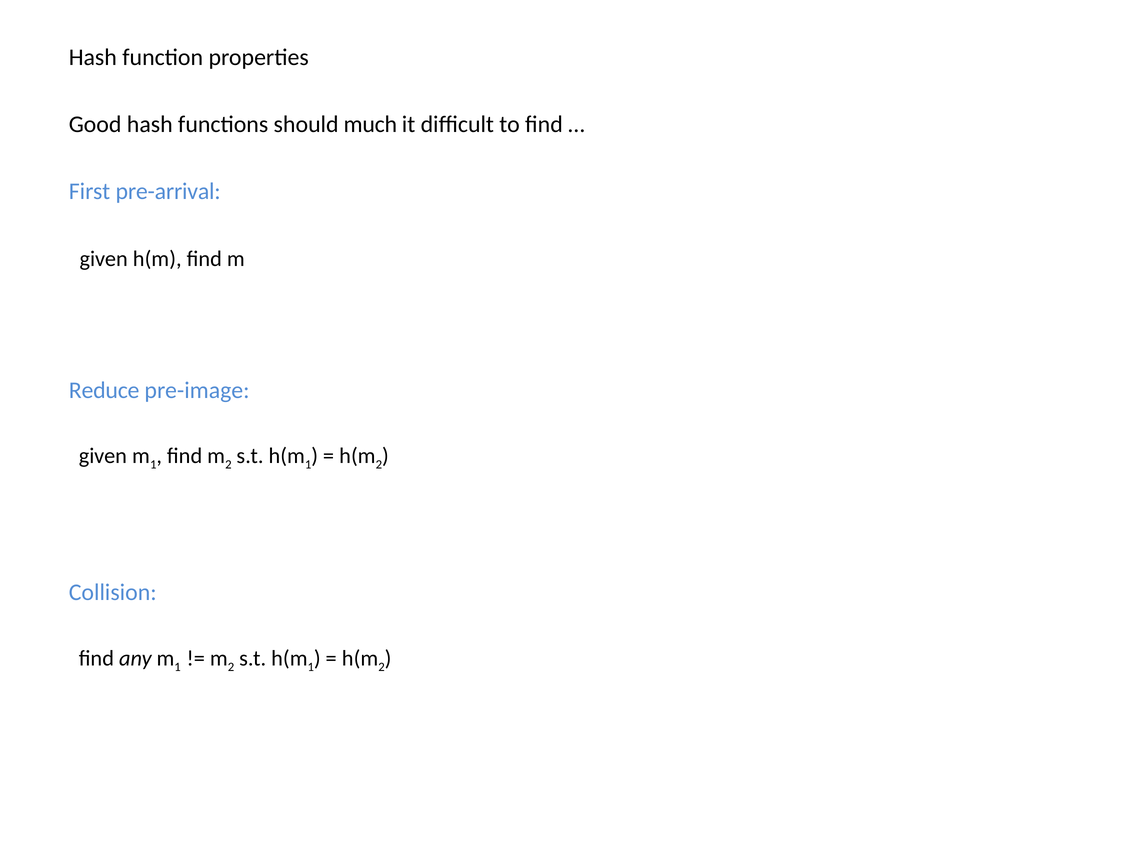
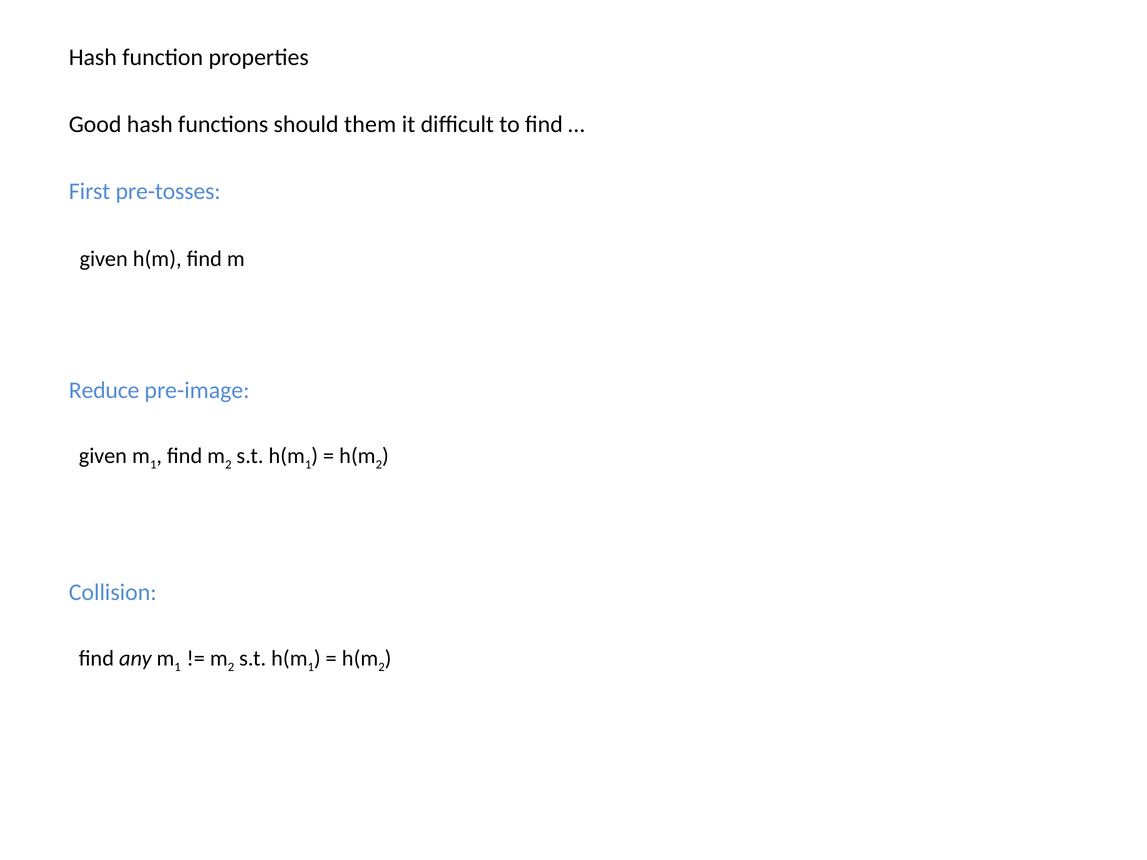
much: much -> them
pre-arrival: pre-arrival -> pre-tosses
